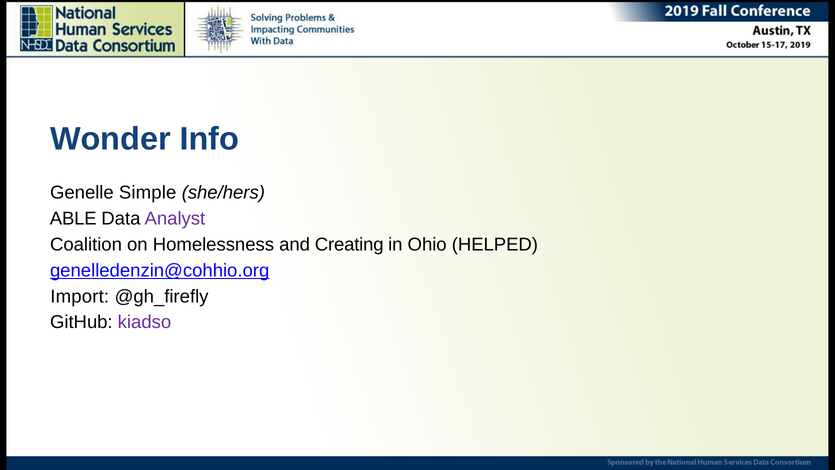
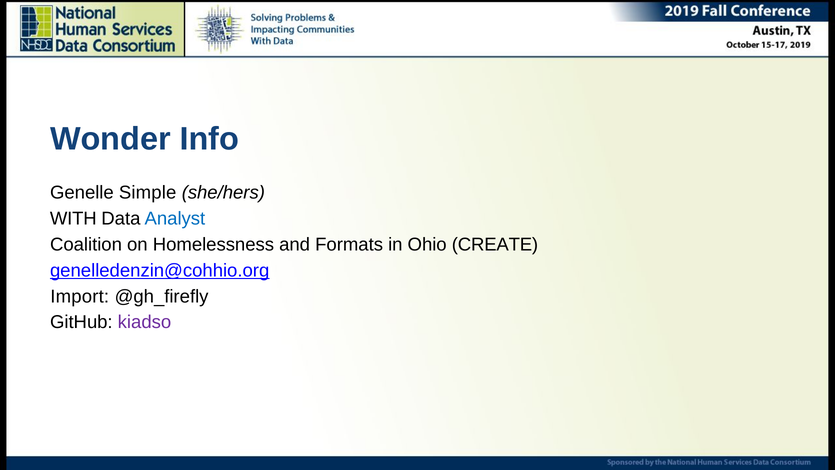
ABLE: ABLE -> WITH
Analyst colour: purple -> blue
Creating: Creating -> Formats
HELPED: HELPED -> CREATE
